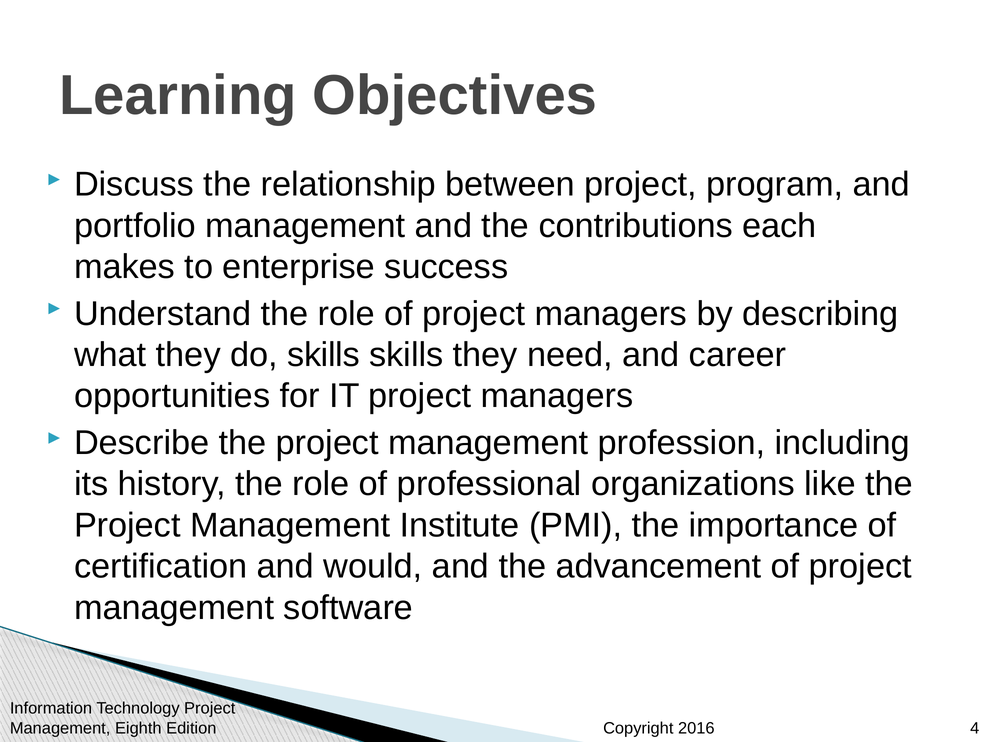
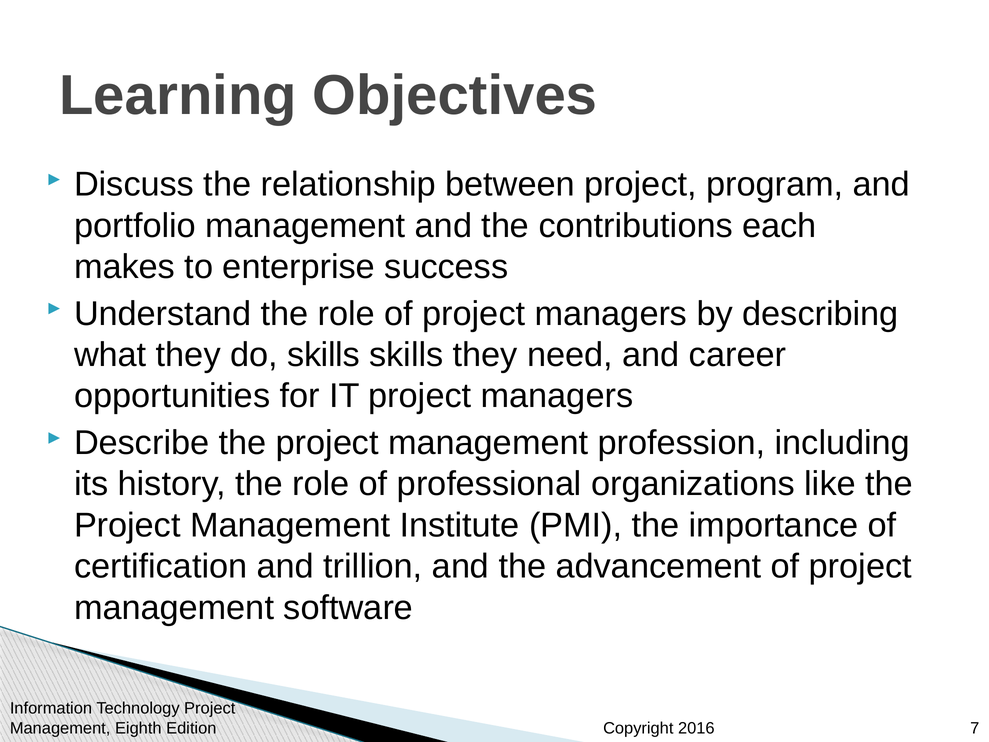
would: would -> trillion
4: 4 -> 7
